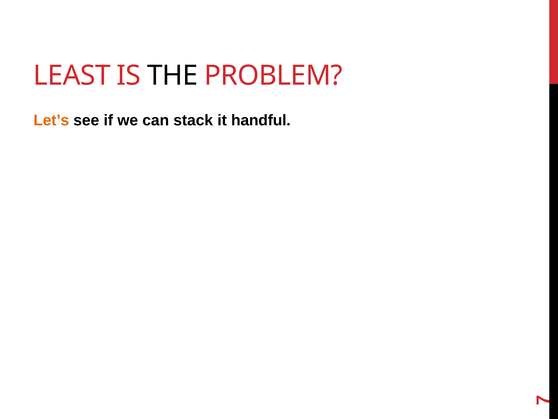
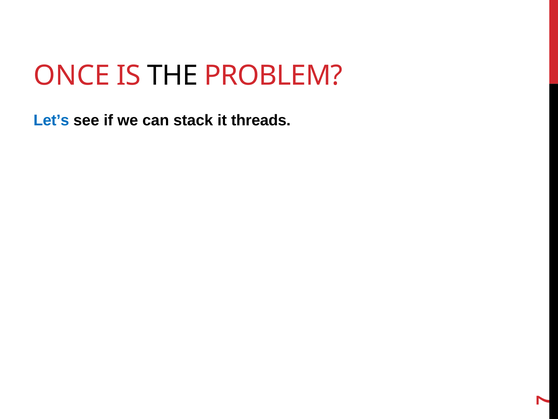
LEAST: LEAST -> ONCE
Let’s colour: orange -> blue
handful: handful -> threads
